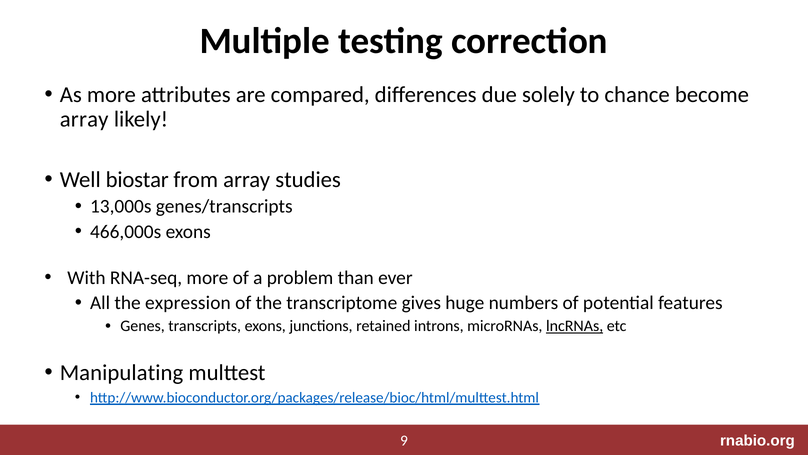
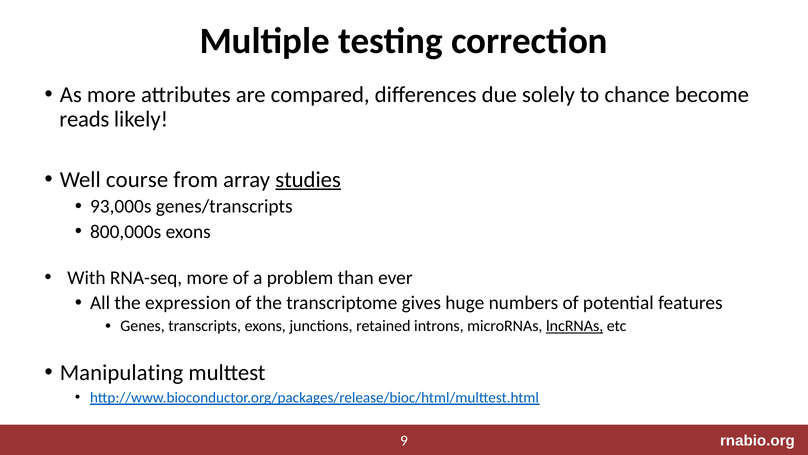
array at (84, 119): array -> reads
biostar: biostar -> course
studies underline: none -> present
13,000s: 13,000s -> 93,000s
466,000s: 466,000s -> 800,000s
